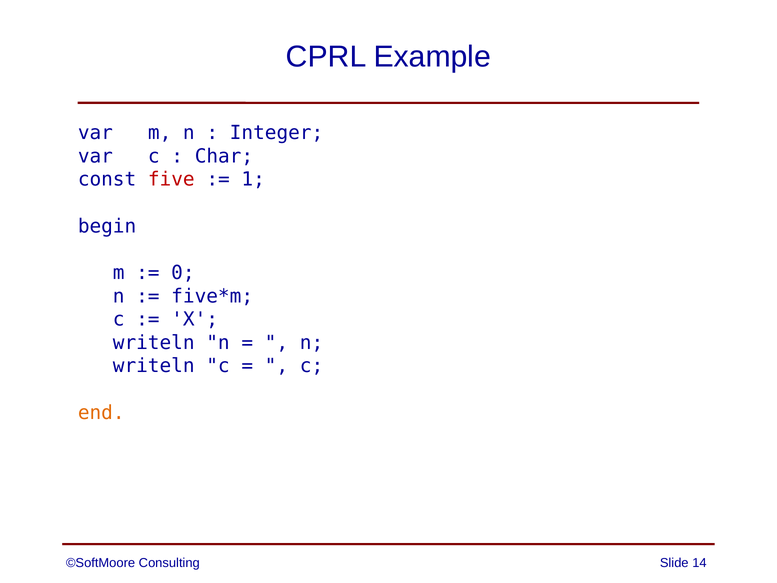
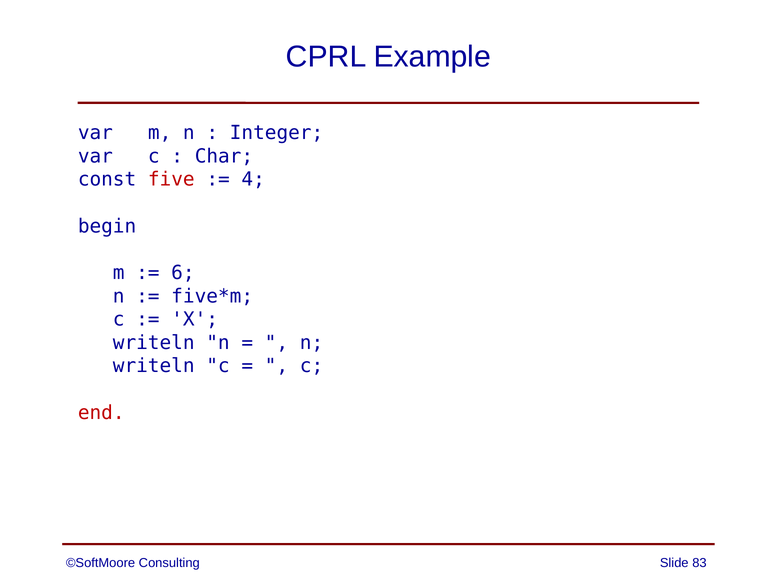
1: 1 -> 4
0: 0 -> 6
end colour: orange -> red
14: 14 -> 83
